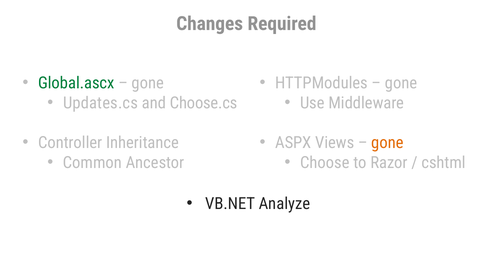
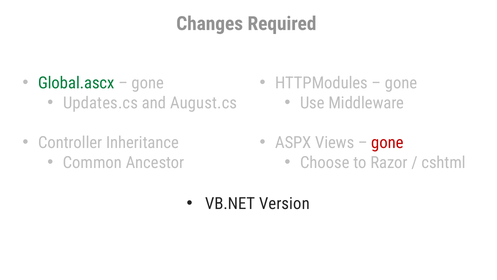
Choose.cs: Choose.cs -> August.cs
gone at (387, 143) colour: orange -> red
Analyze: Analyze -> Version
